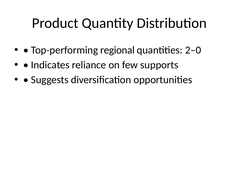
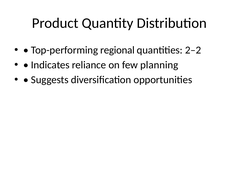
2–0: 2–0 -> 2–2
supports: supports -> planning
